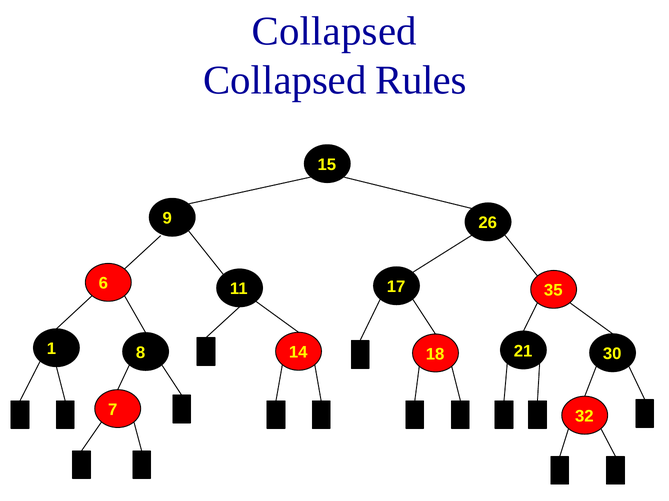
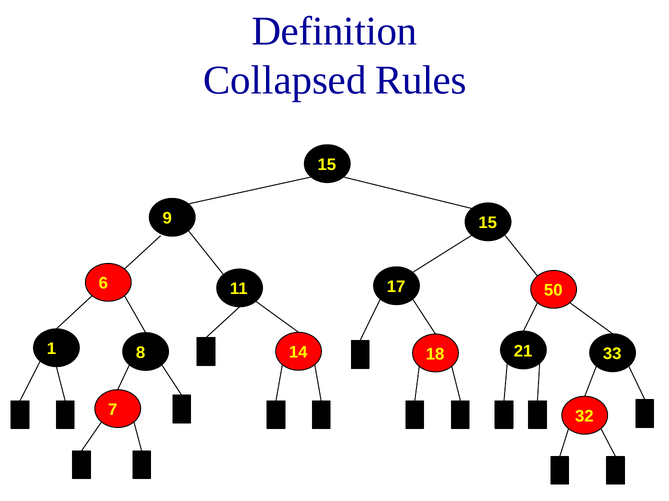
Collapsed at (334, 31): Collapsed -> Definition
9 26: 26 -> 15
35: 35 -> 50
30: 30 -> 33
